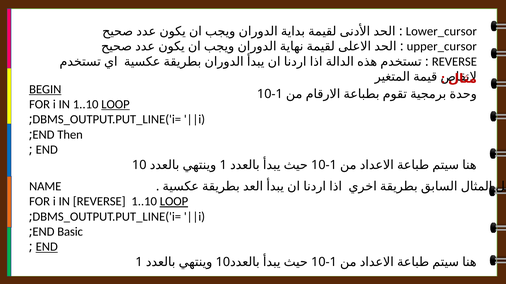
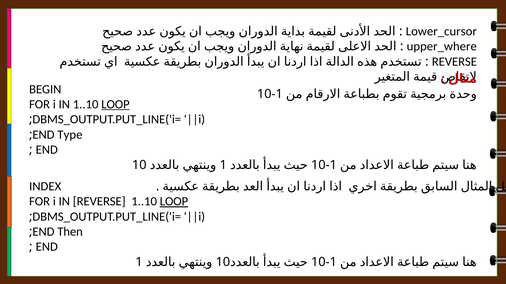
upper_cursor: upper_cursor -> upper_where
BEGIN underline: present -> none
Then: Then -> Type
NAME: NAME -> INDEX
Basic: Basic -> Then
END at (47, 247) underline: present -> none
